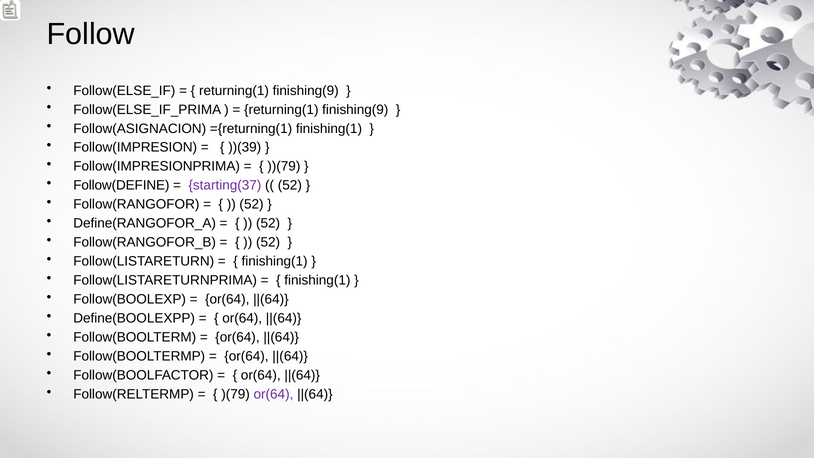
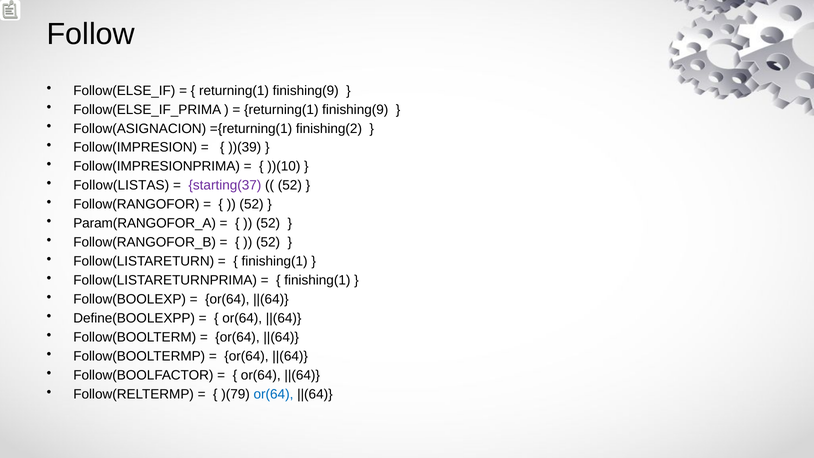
={returning(1 finishing(1: finishing(1 -> finishing(2
))(79: ))(79 -> ))(10
Follow(DEFINE: Follow(DEFINE -> Follow(LISTAS
Define(RANGOFOR_A: Define(RANGOFOR_A -> Param(RANGOFOR_A
or(64 at (273, 394) colour: purple -> blue
